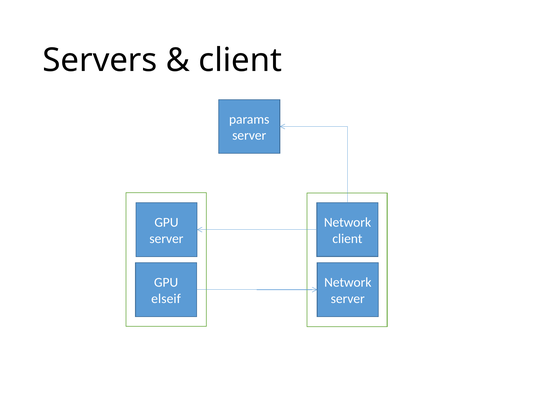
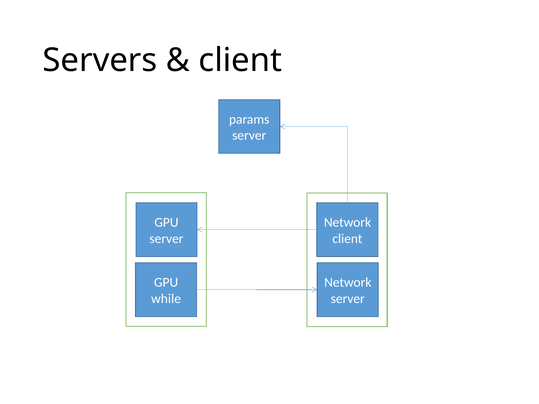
elseif: elseif -> while
